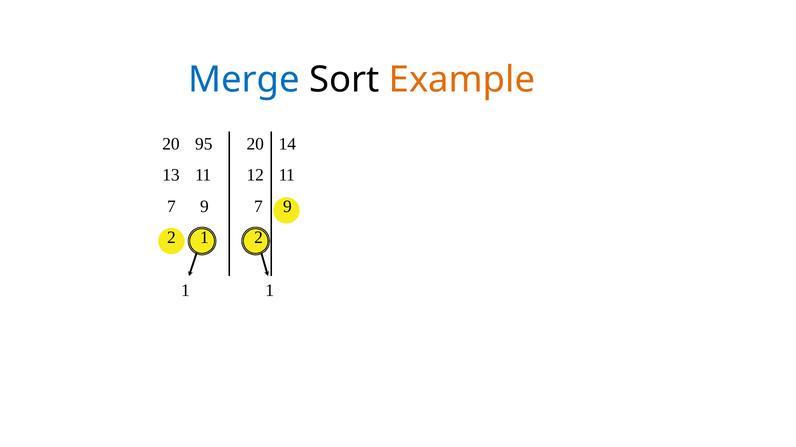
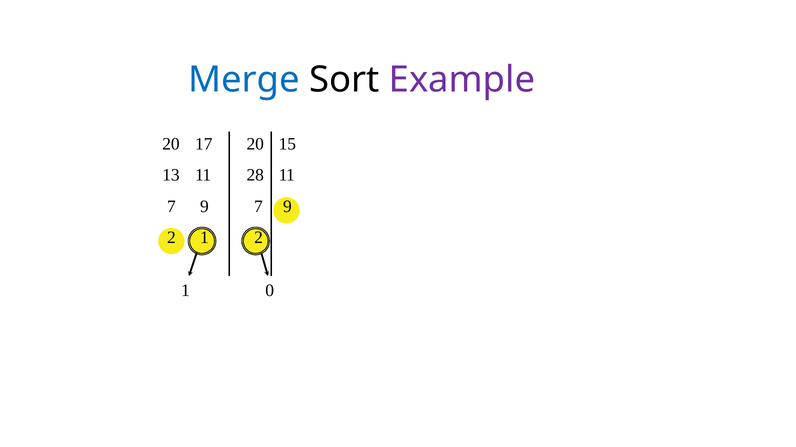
Example colour: orange -> purple
95: 95 -> 17
14: 14 -> 15
12: 12 -> 28
1 1: 1 -> 0
